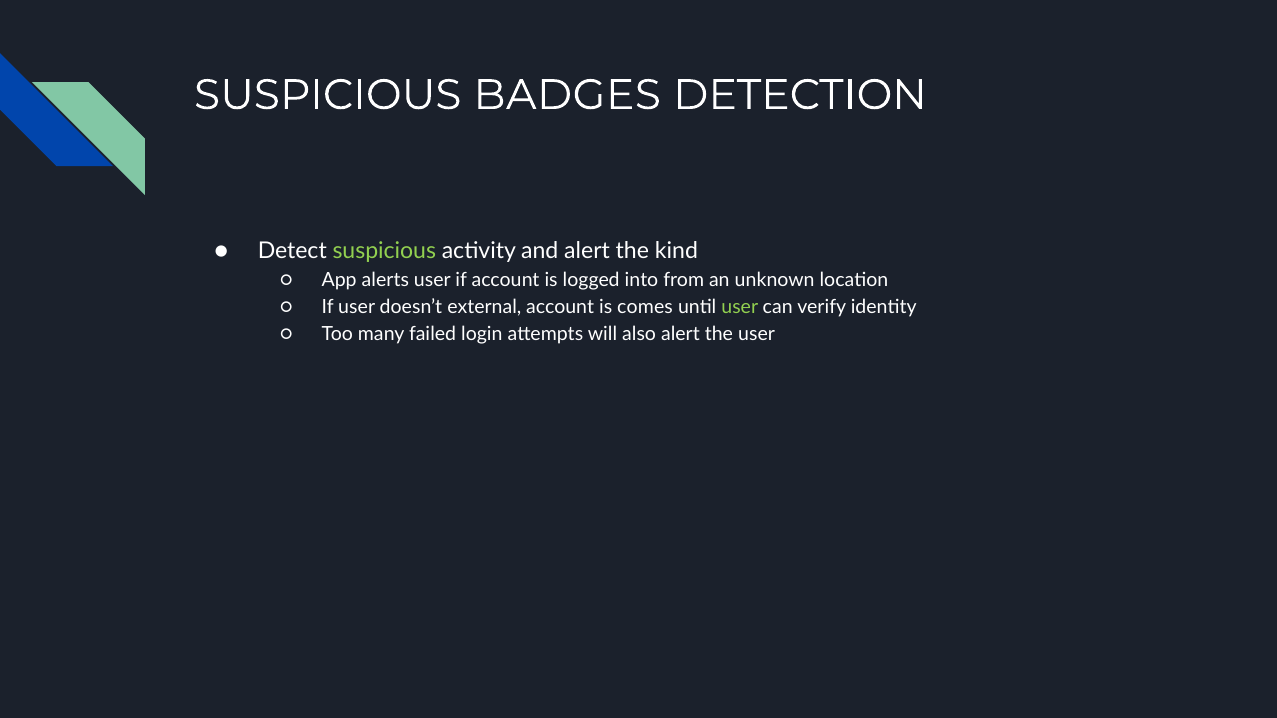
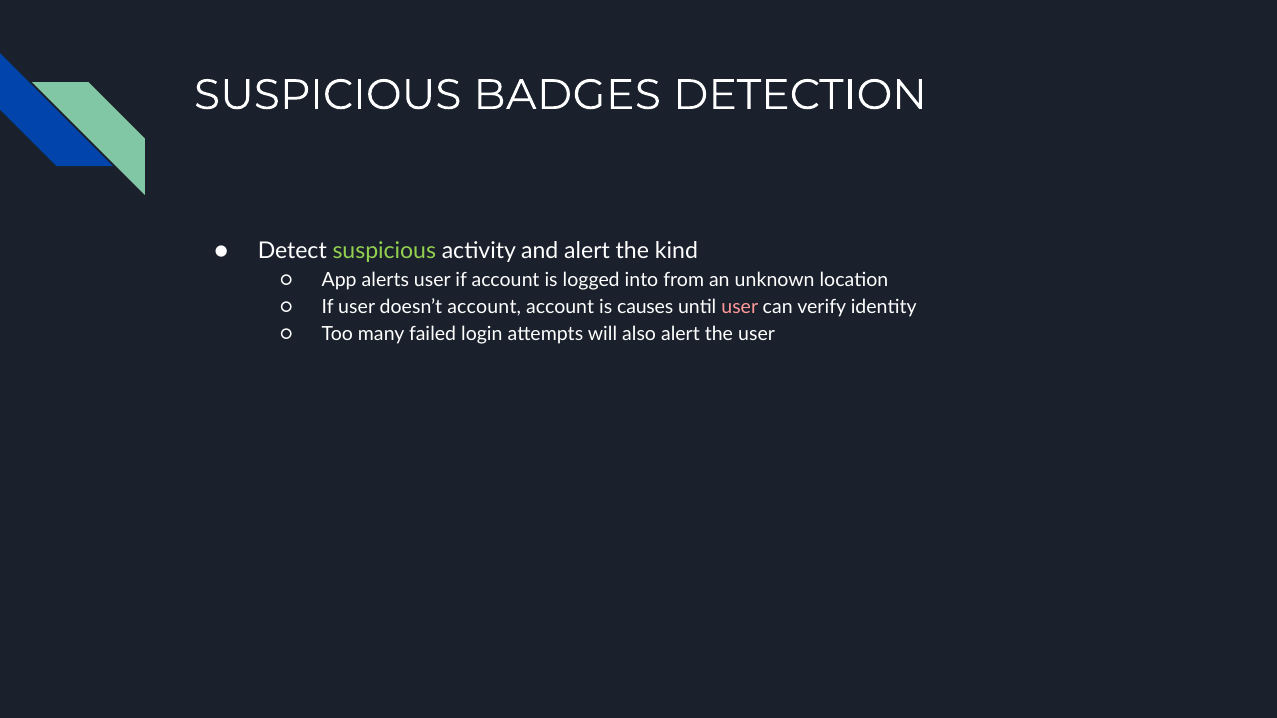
doesn’t external: external -> account
comes: comes -> causes
user at (740, 307) colour: light green -> pink
